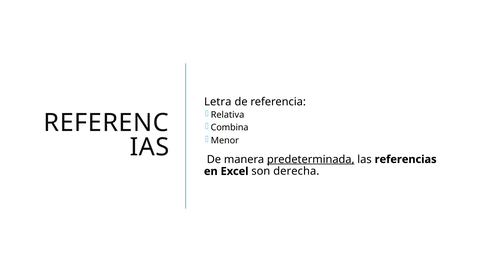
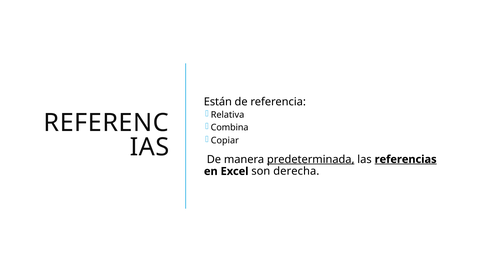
Letra: Letra -> Están
Menor: Menor -> Copiar
referencias underline: none -> present
